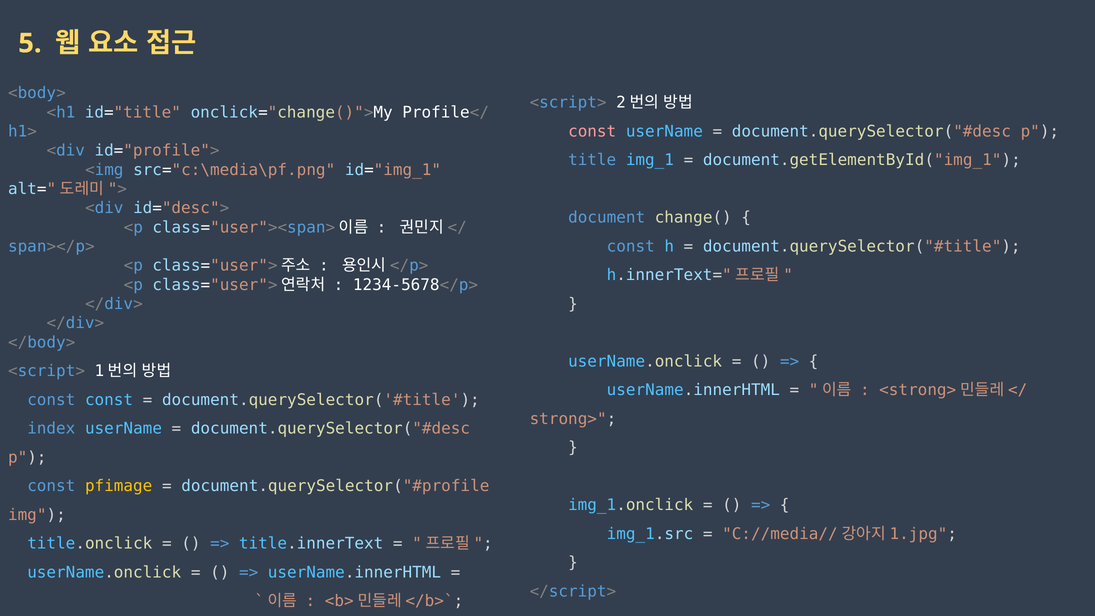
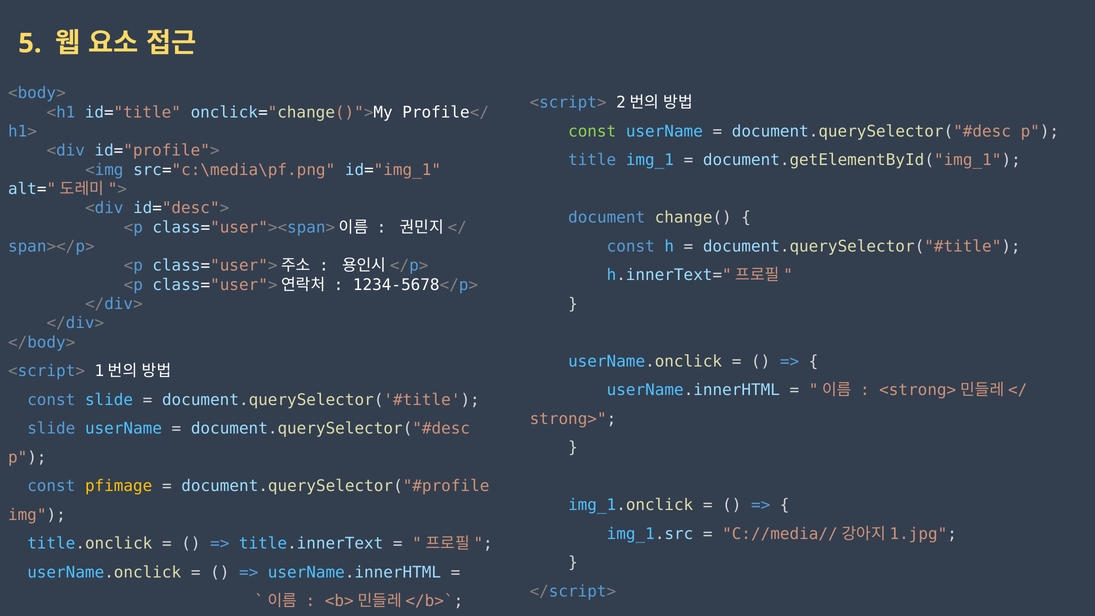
const at (592, 131) colour: pink -> light green
const const: const -> slide
index at (51, 429): index -> slide
